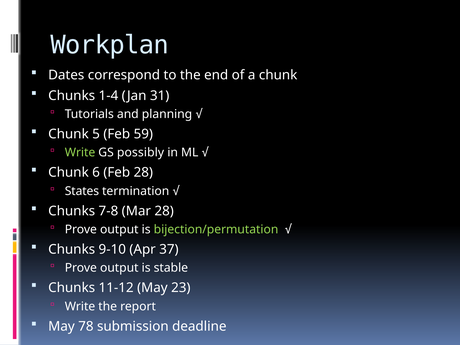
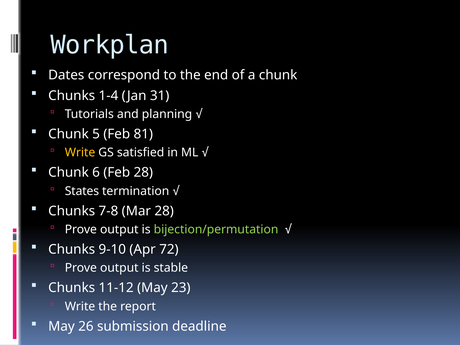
59: 59 -> 81
Write at (80, 153) colour: light green -> yellow
possibly: possibly -> satisfied
37: 37 -> 72
78: 78 -> 26
